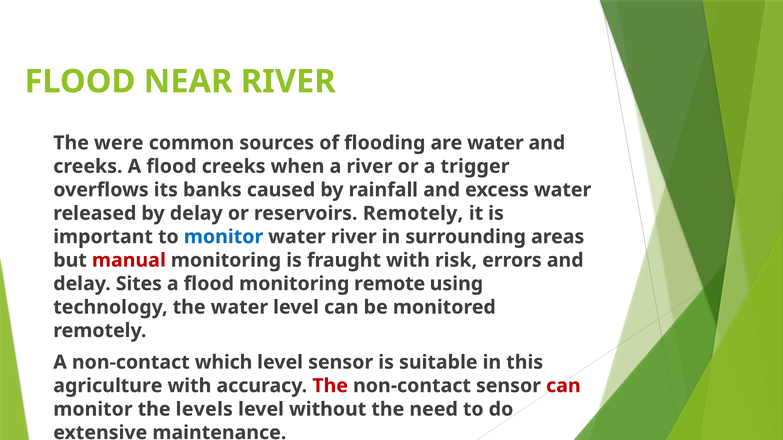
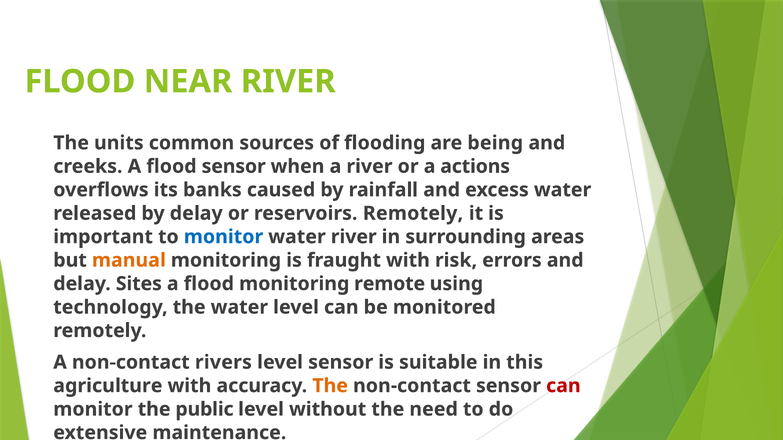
were: were -> units
are water: water -> being
flood creeks: creeks -> sensor
trigger: trigger -> actions
manual colour: red -> orange
which: which -> rivers
The at (330, 386) colour: red -> orange
levels: levels -> public
